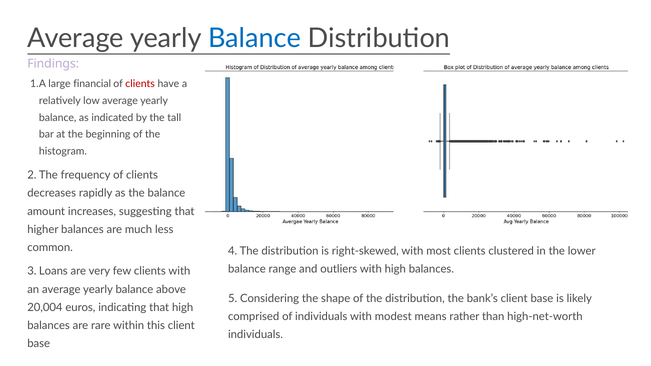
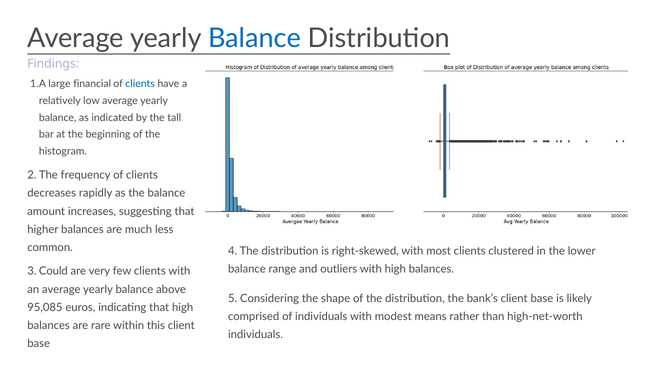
clients at (140, 84) colour: red -> blue
Loans: Loans -> Could
20,004: 20,004 -> 95,085
